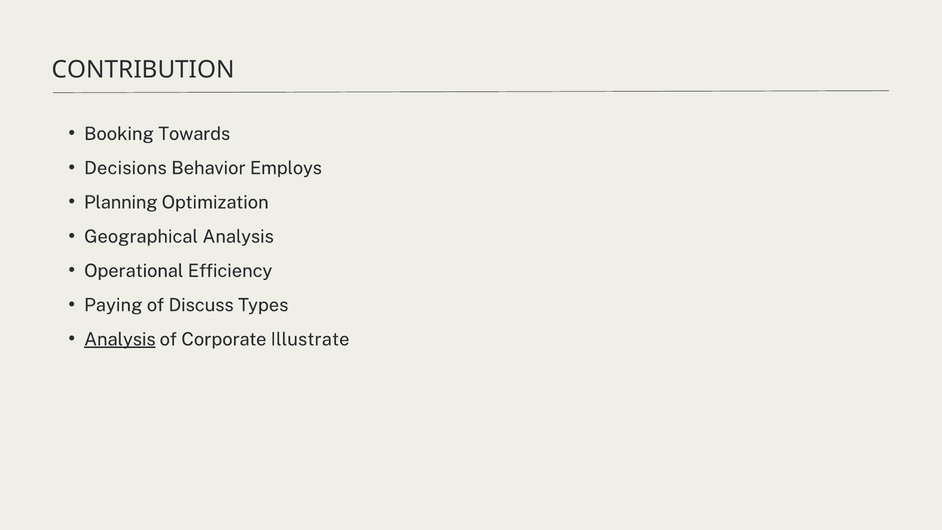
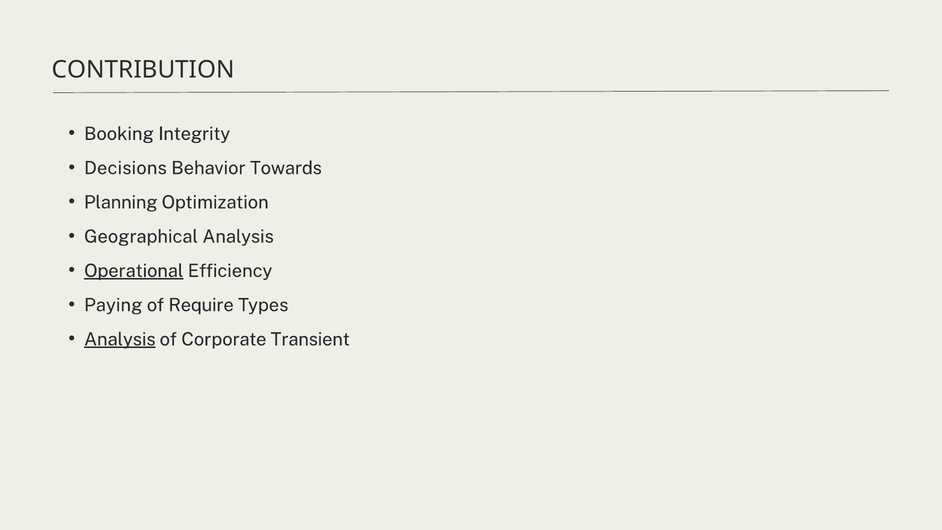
Towards: Towards -> Integrity
Employs: Employs -> Towards
Operational underline: none -> present
Discuss: Discuss -> Require
Illustrate: Illustrate -> Transient
